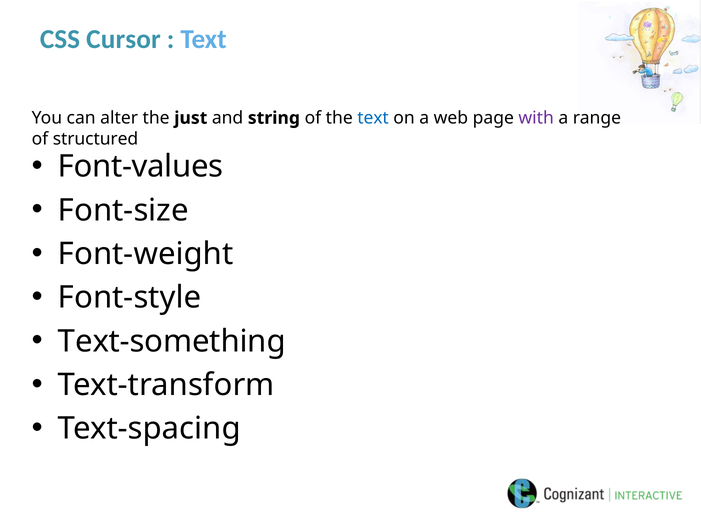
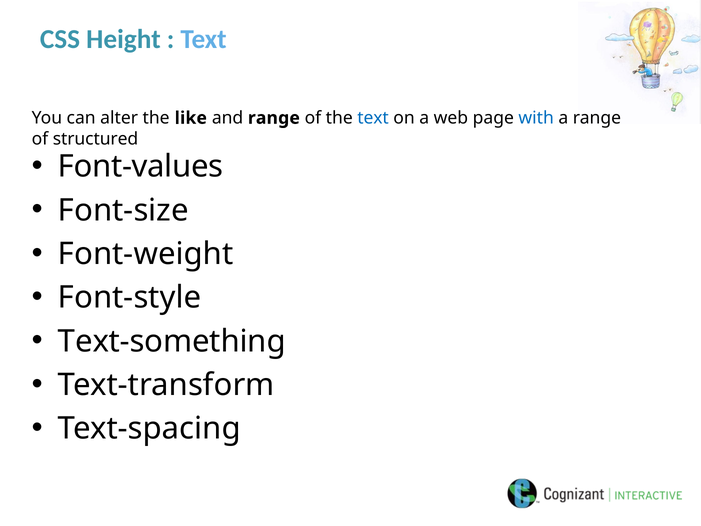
Cursor: Cursor -> Height
just: just -> like
and string: string -> range
with colour: purple -> blue
